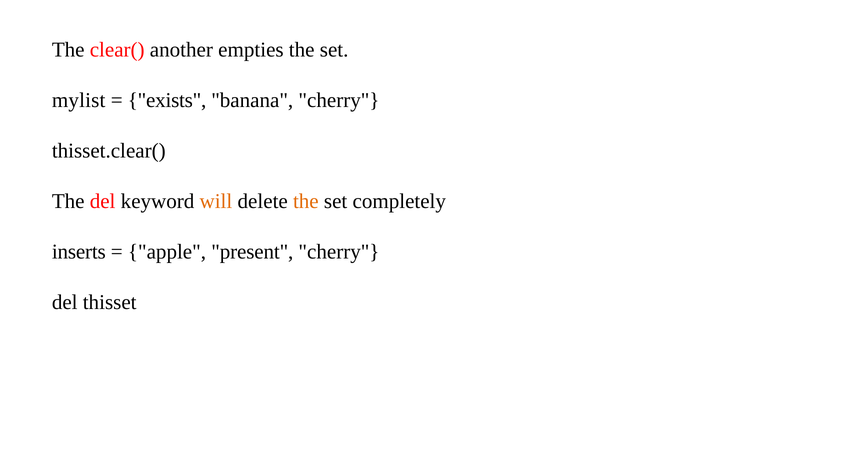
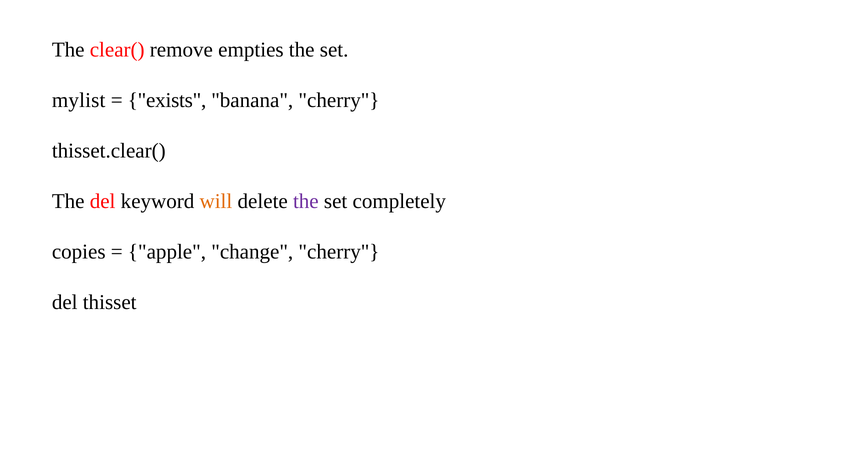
another: another -> remove
the at (306, 201) colour: orange -> purple
inserts: inserts -> copies
present: present -> change
